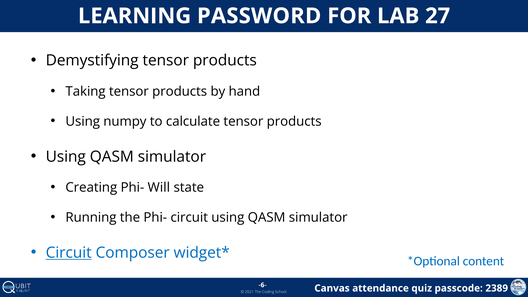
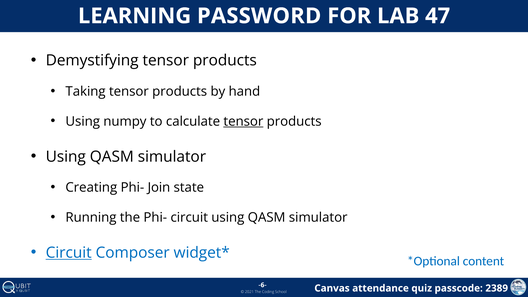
27: 27 -> 47
tensor at (243, 121) underline: none -> present
Will: Will -> Join
